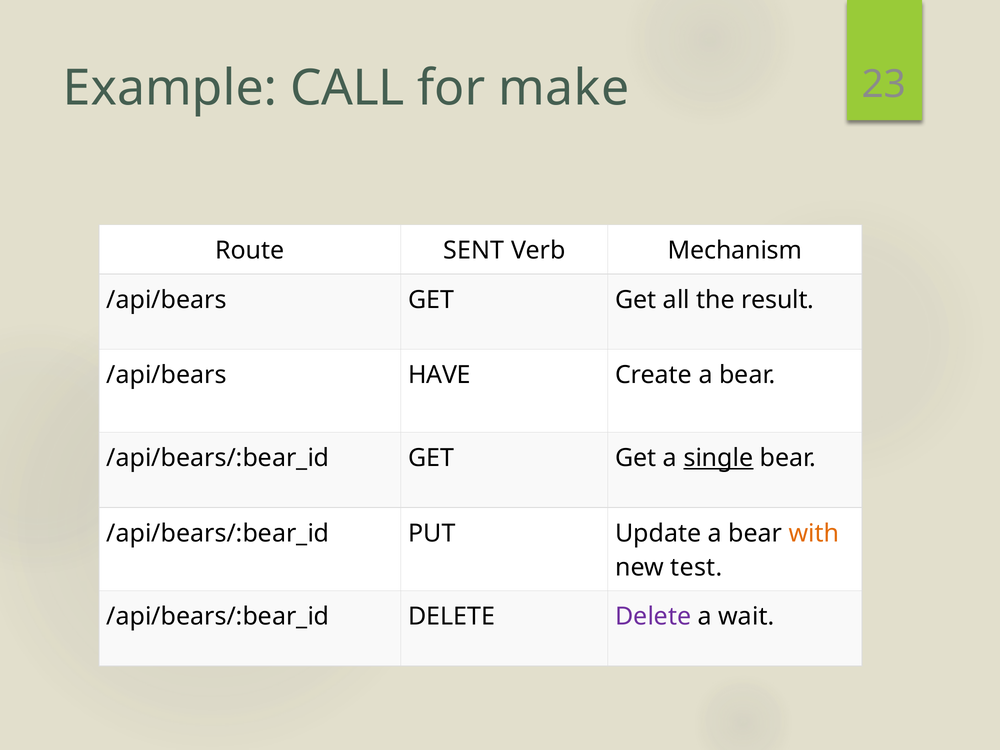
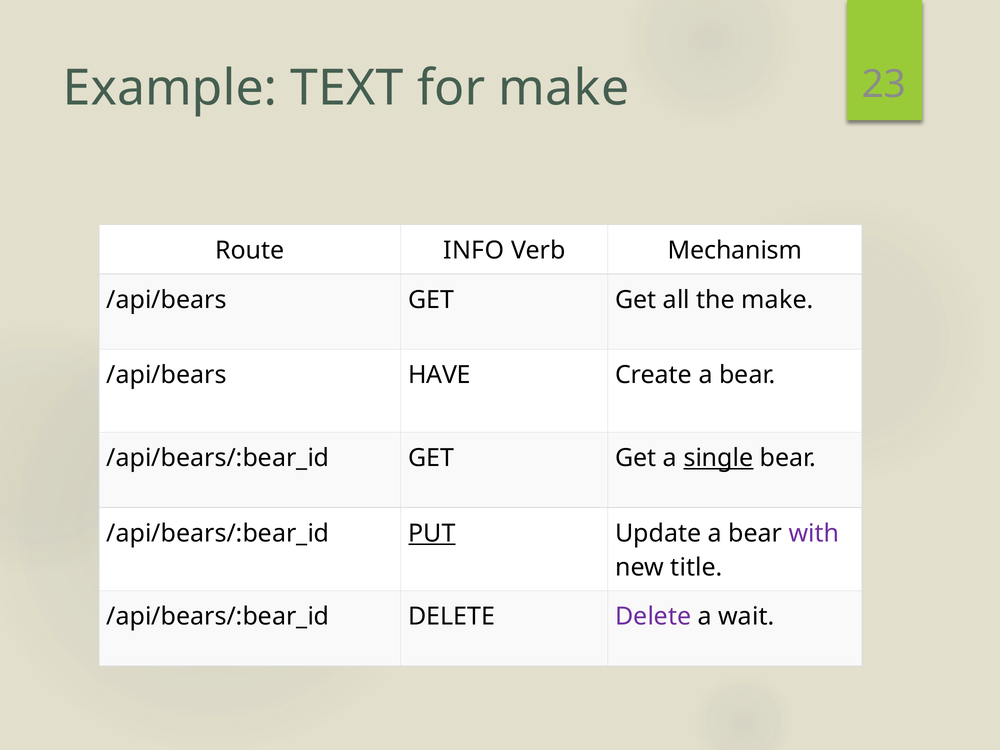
CALL: CALL -> TEXT
SENT: SENT -> INFO
the result: result -> make
PUT underline: none -> present
with colour: orange -> purple
test: test -> title
